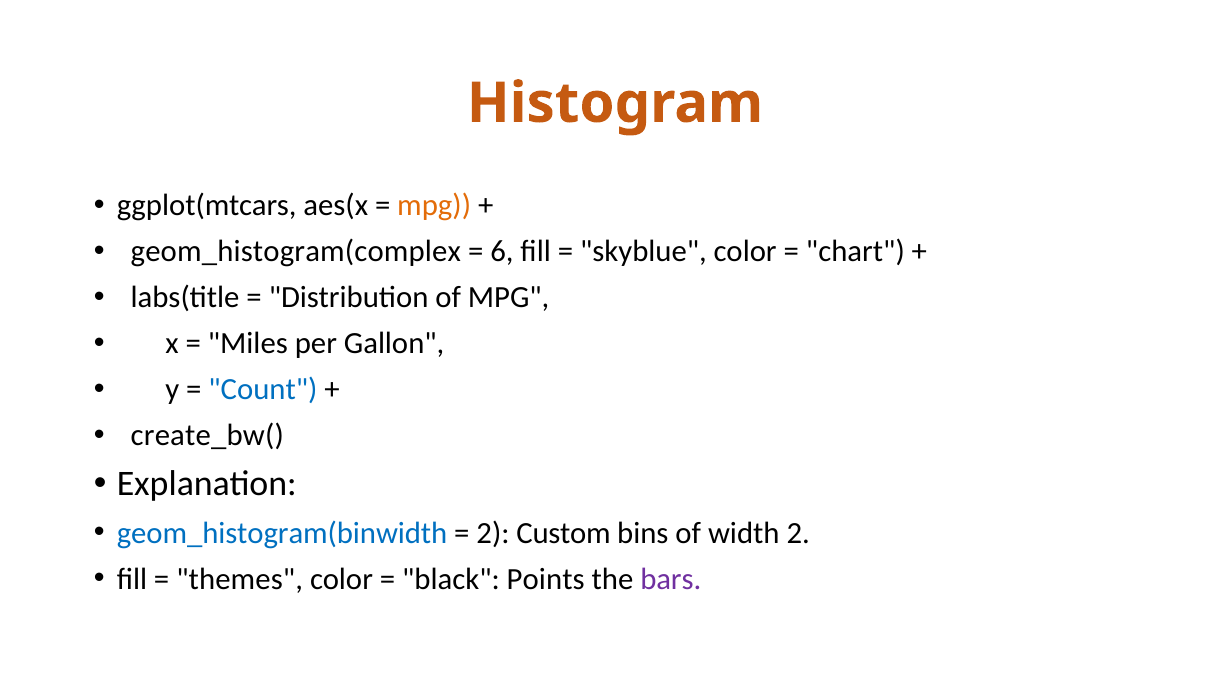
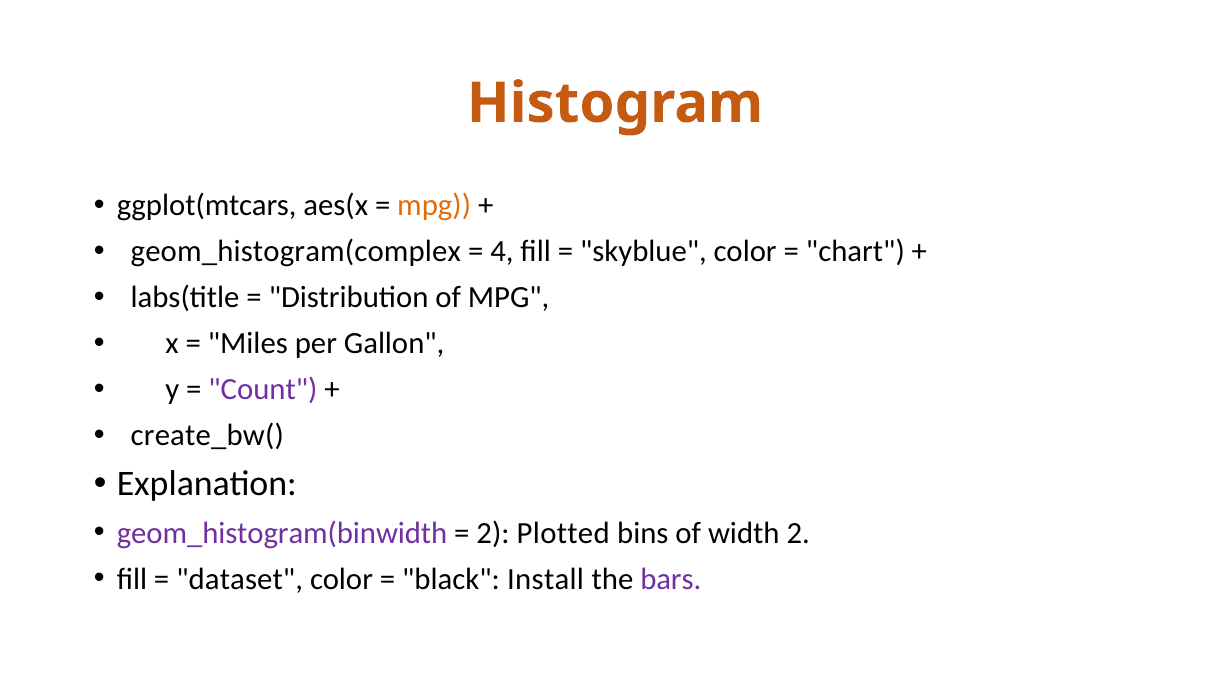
6: 6 -> 4
Count colour: blue -> purple
geom_histogram(binwidth colour: blue -> purple
Custom: Custom -> Plotted
themes: themes -> dataset
Points: Points -> Install
